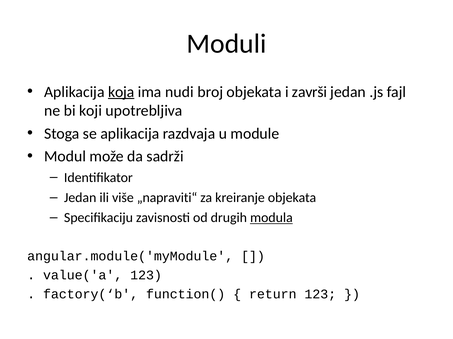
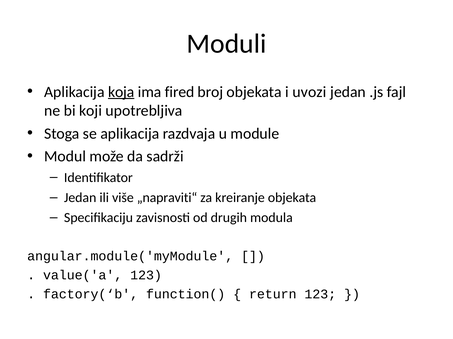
nudi: nudi -> fired
završi: završi -> uvozi
modula underline: present -> none
